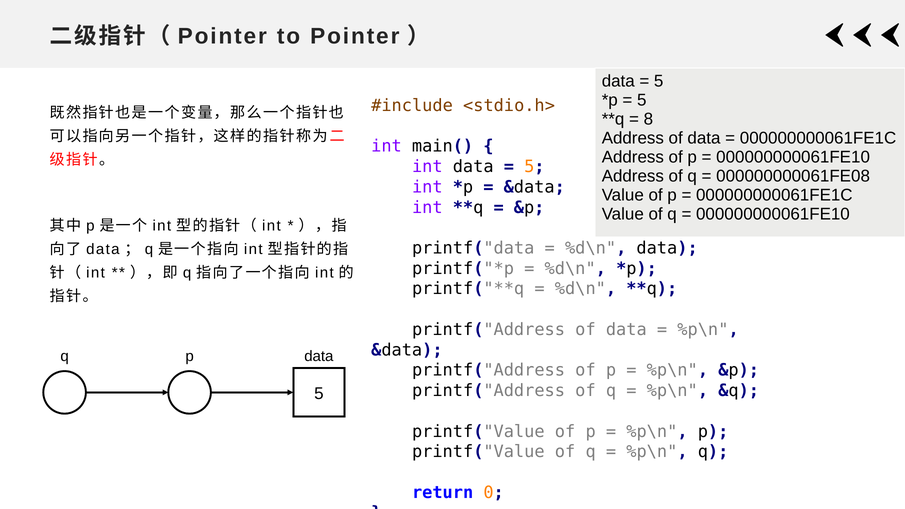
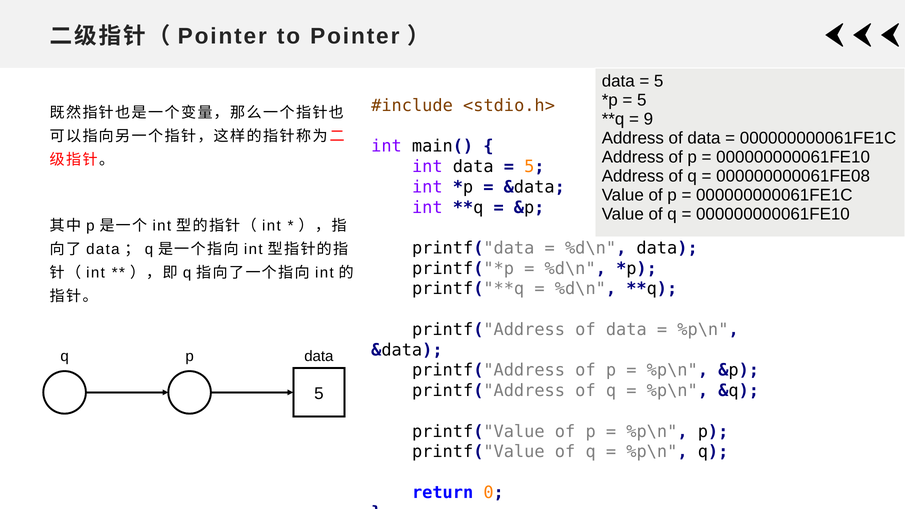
8: 8 -> 9
